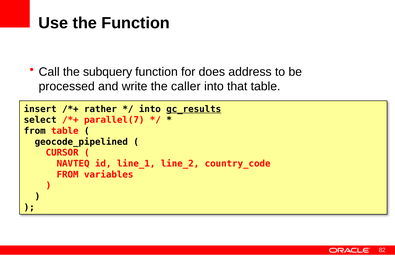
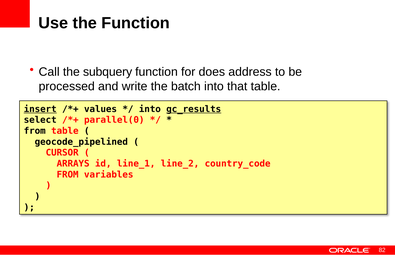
caller: caller -> batch
insert underline: none -> present
rather: rather -> values
parallel(7: parallel(7 -> parallel(0
NAVTEQ: NAVTEQ -> ARRAYS
